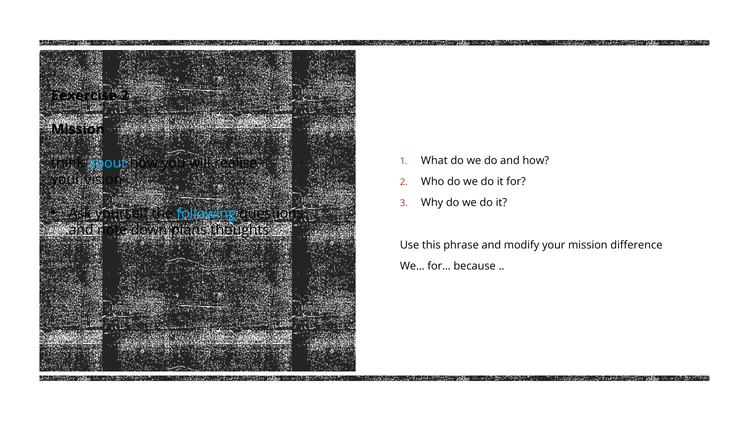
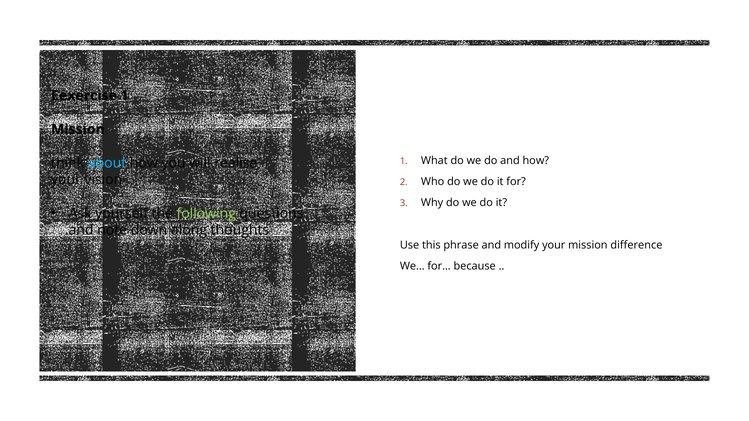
Eexercise 2: 2 -> 1
following colour: light blue -> light green
plans: plans -> along
